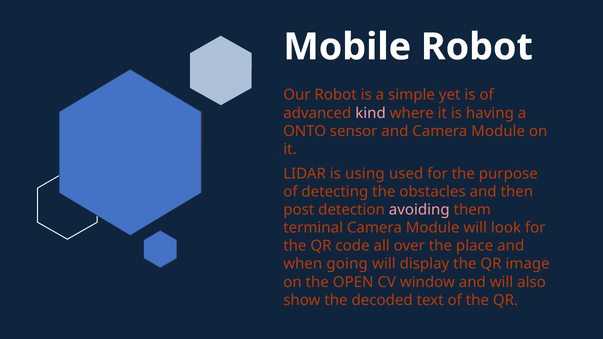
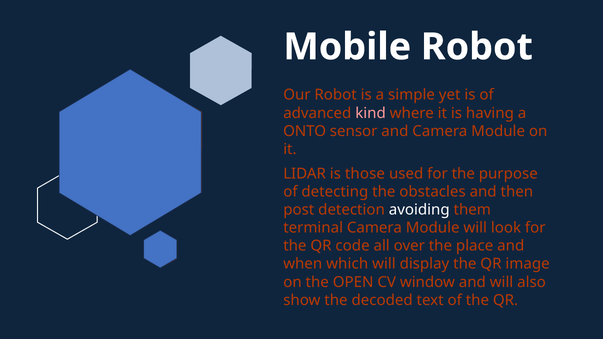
using: using -> those
avoiding colour: pink -> white
going: going -> which
